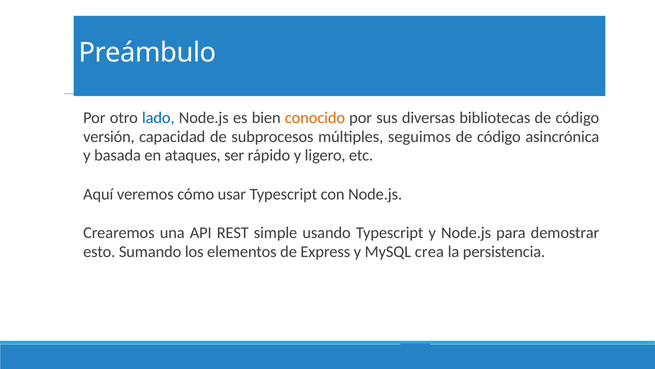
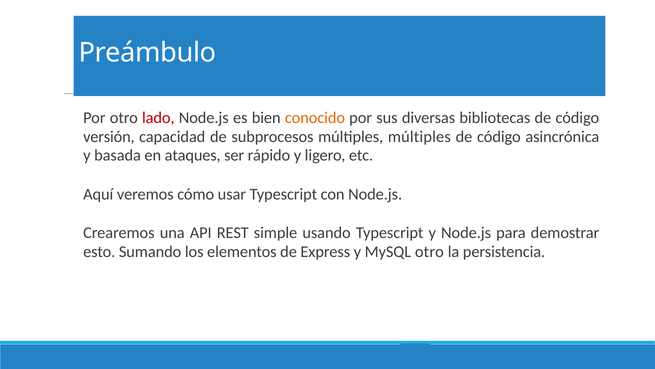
lado colour: blue -> red
múltiples seguimos: seguimos -> múltiples
MySQL crea: crea -> otro
